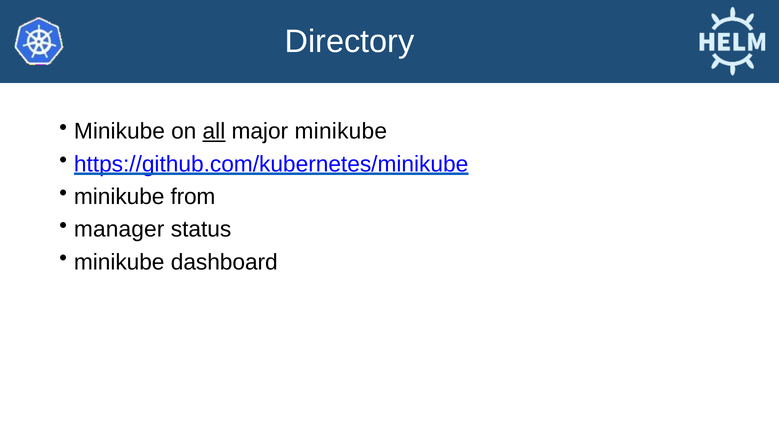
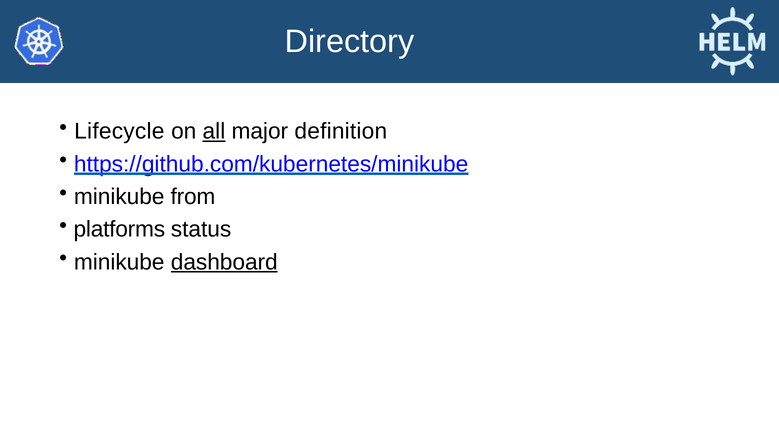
Minikube at (119, 131): Minikube -> Lifecycle
major minikube: minikube -> definition
manager: manager -> platforms
dashboard underline: none -> present
